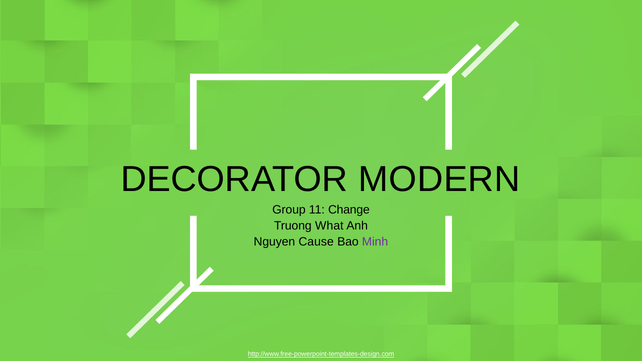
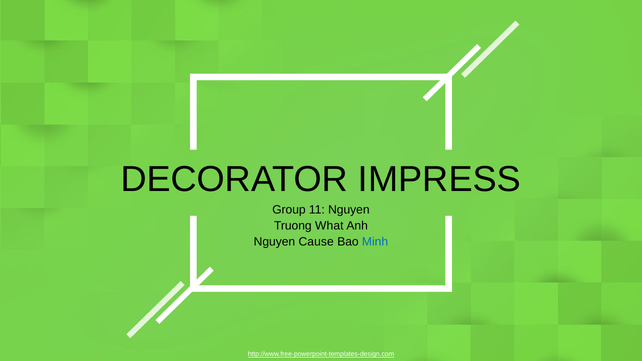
MODERN: MODERN -> IMPRESS
11 Change: Change -> Nguyen
Minh colour: purple -> blue
